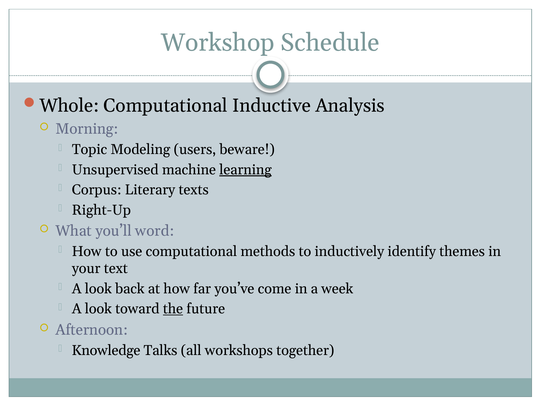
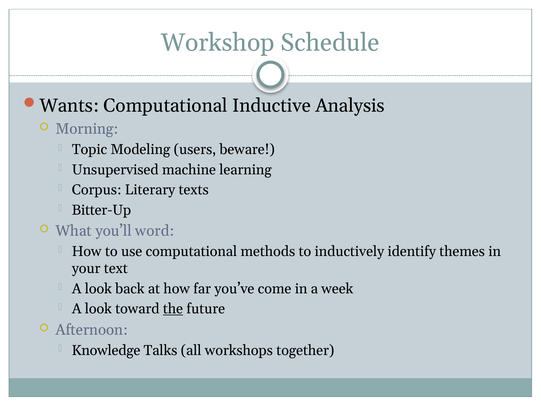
Whole: Whole -> Wants
learning underline: present -> none
Right-Up: Right-Up -> Bitter-Up
